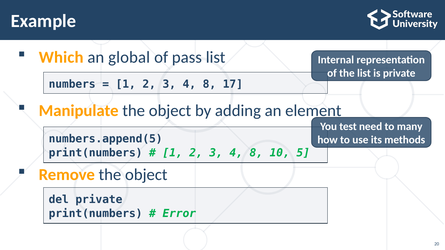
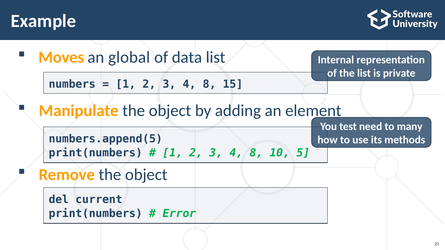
Which: Which -> Moves
pass: pass -> data
17: 17 -> 15
del private: private -> current
